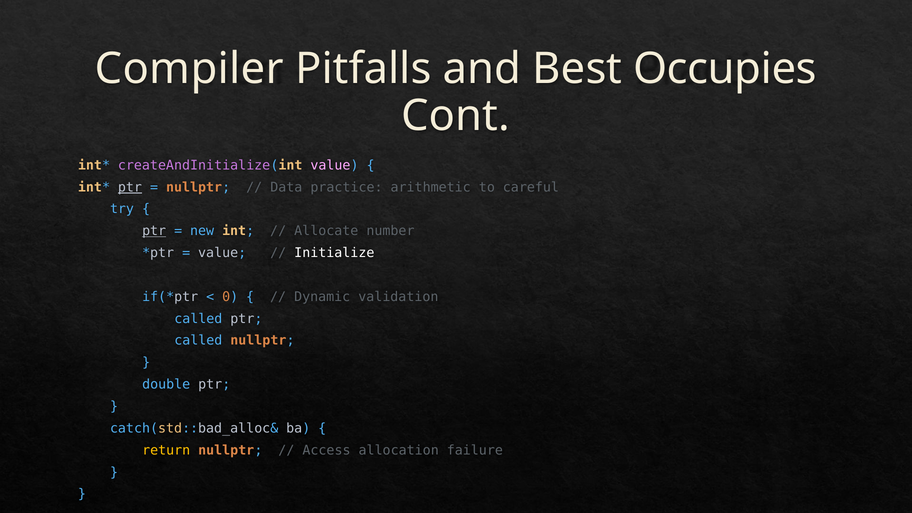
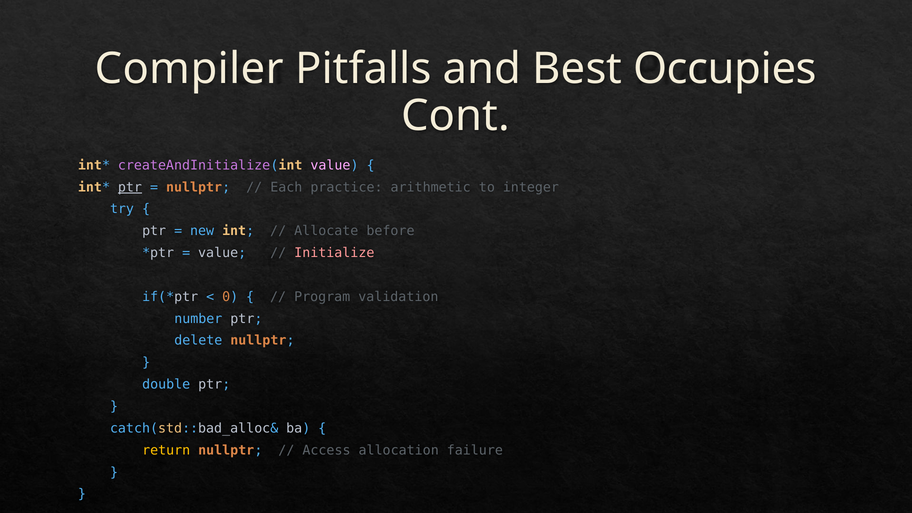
Data: Data -> Each
careful: careful -> integer
ptr at (154, 231) underline: present -> none
number: number -> before
Initialize colour: white -> pink
Dynamic: Dynamic -> Program
called at (198, 319): called -> number
called at (198, 341): called -> delete
